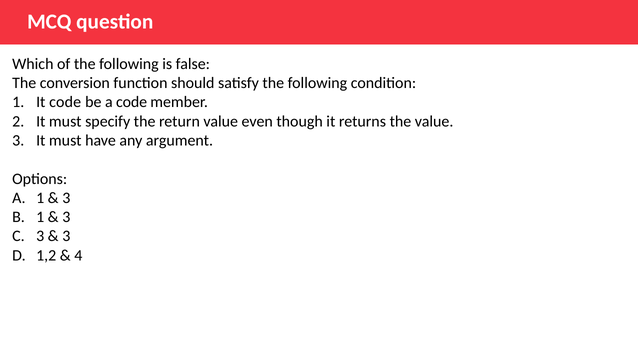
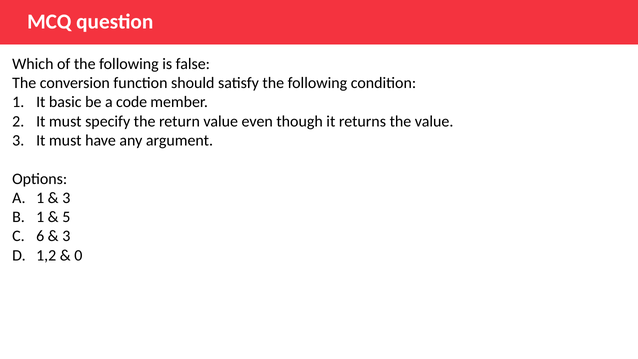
It code: code -> basic
3 at (66, 217): 3 -> 5
3 at (40, 236): 3 -> 6
4: 4 -> 0
